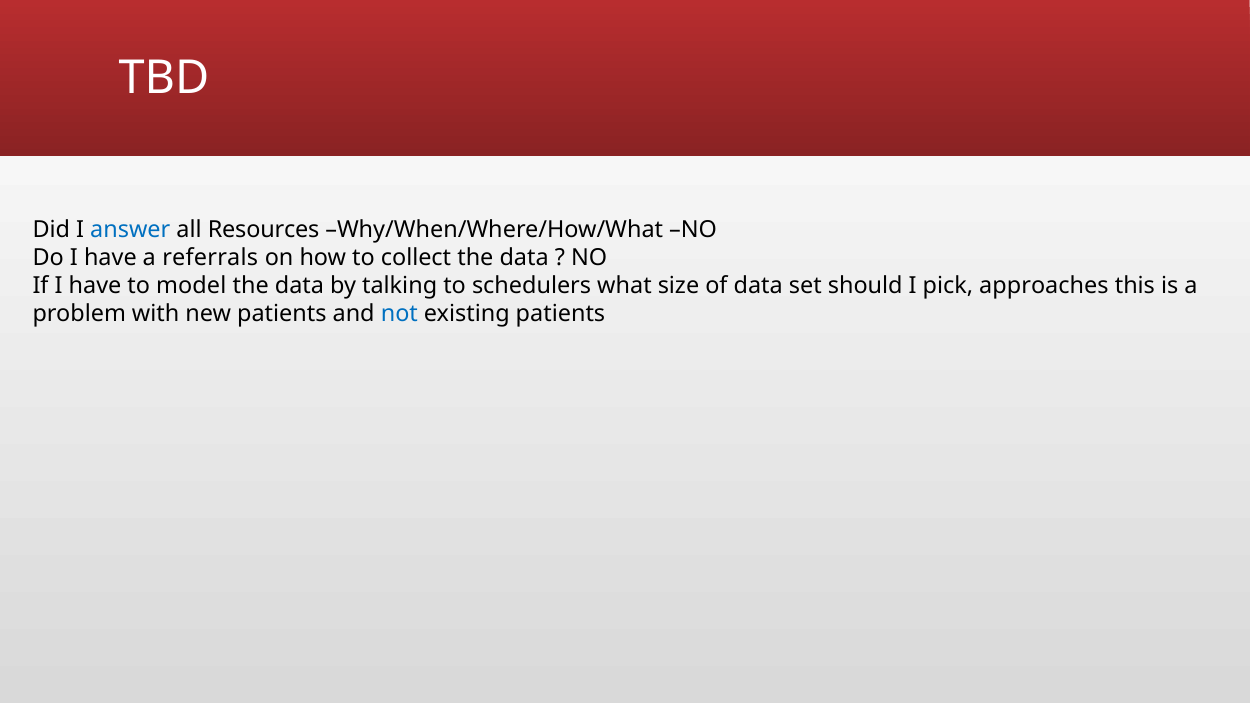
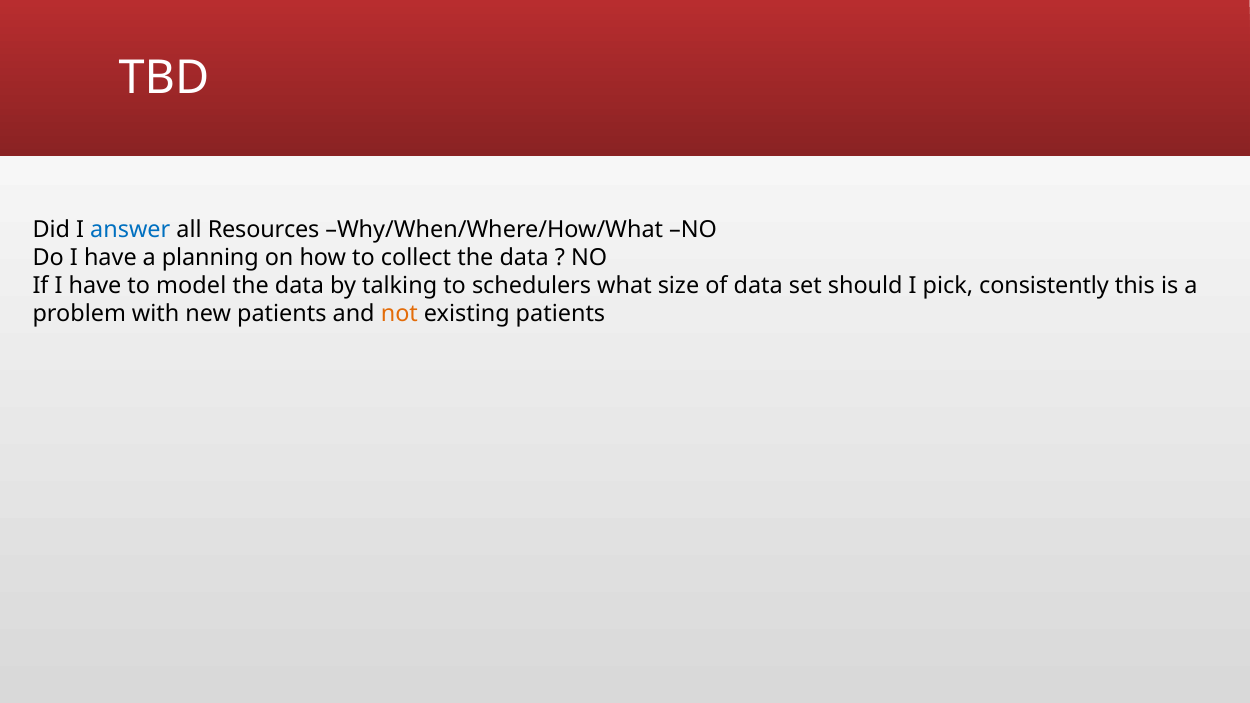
referrals: referrals -> planning
approaches: approaches -> consistently
not colour: blue -> orange
